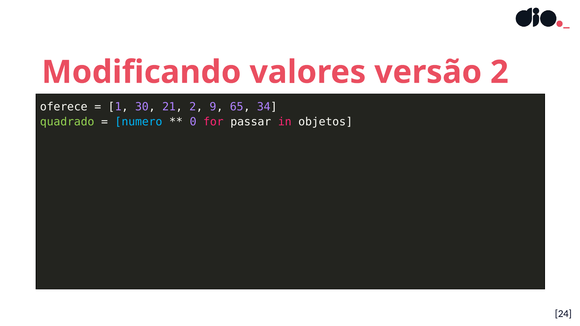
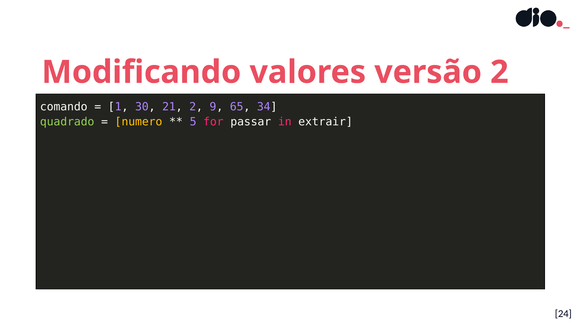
oferece: oferece -> comando
numero colour: light blue -> yellow
0: 0 -> 5
objetos: objetos -> extrair
